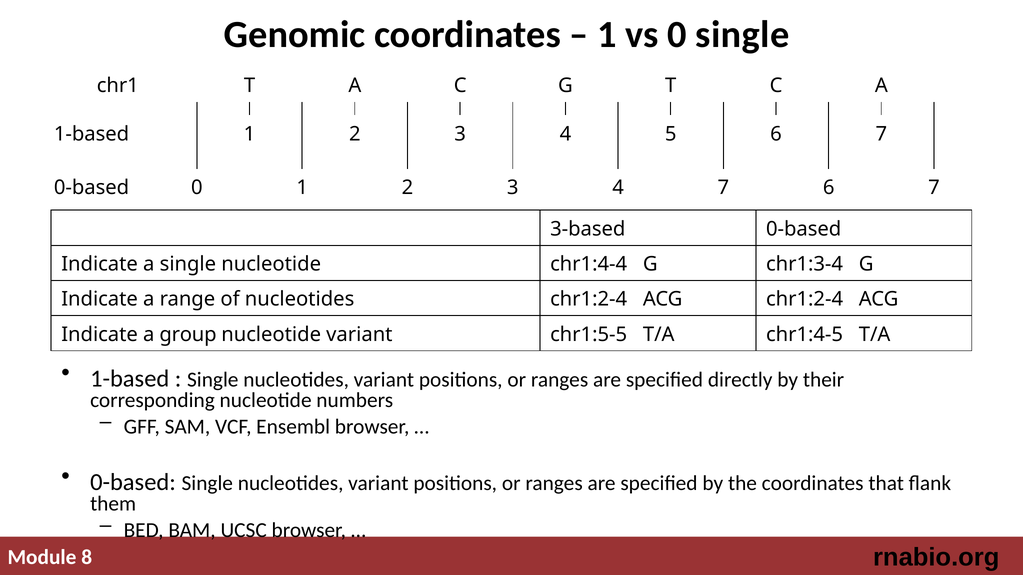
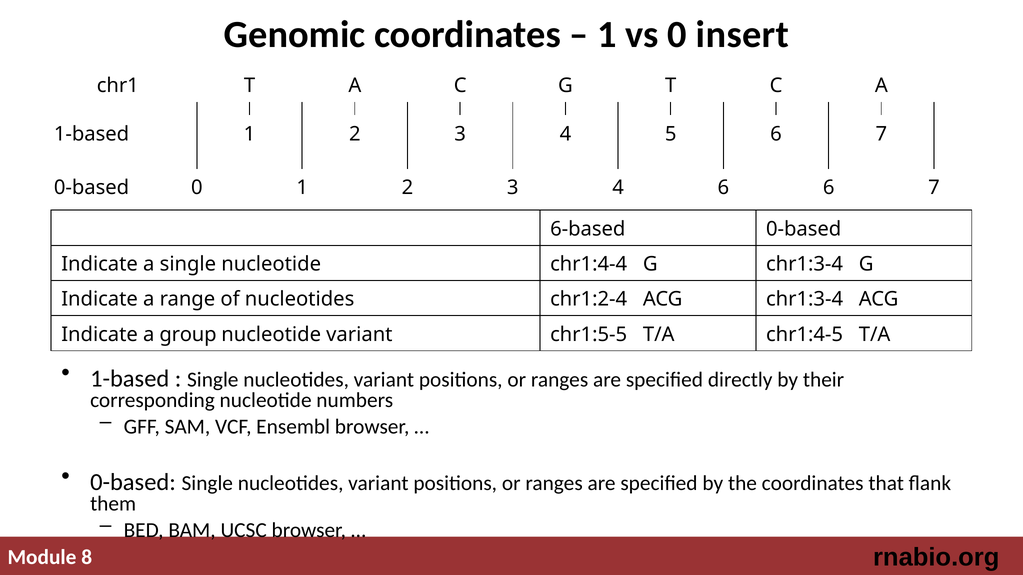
0 single: single -> insert
4 7: 7 -> 6
3-based: 3-based -> 6-based
ACG chr1:2-4: chr1:2-4 -> chr1:3-4
